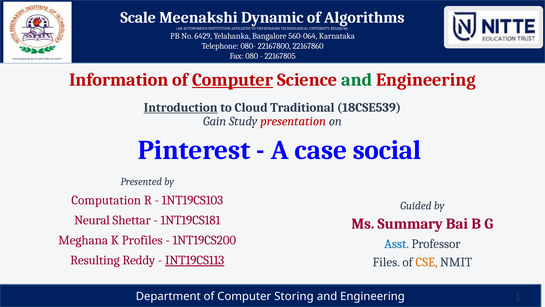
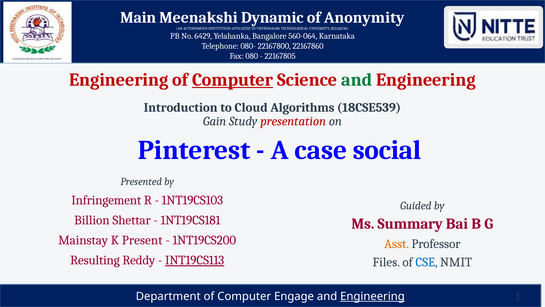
Scale: Scale -> Main
Algorithms: Algorithms -> Anonymity
Information at (119, 80): Information -> Engineering
Introduction underline: present -> none
Traditional: Traditional -> Algorithms
Computation: Computation -> Infringement
Neural: Neural -> Billion
Meghana: Meghana -> Mainstay
Profiles: Profiles -> Present
Asst colour: blue -> orange
CSE colour: orange -> blue
Storing: Storing -> Engage
Engineering at (372, 296) underline: none -> present
